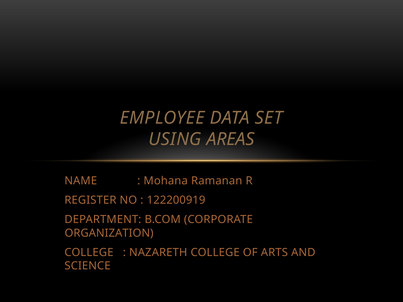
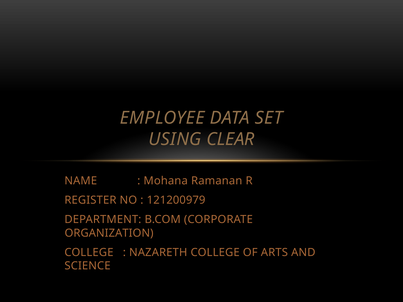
AREAS: AREAS -> CLEAR
122200919: 122200919 -> 121200979
